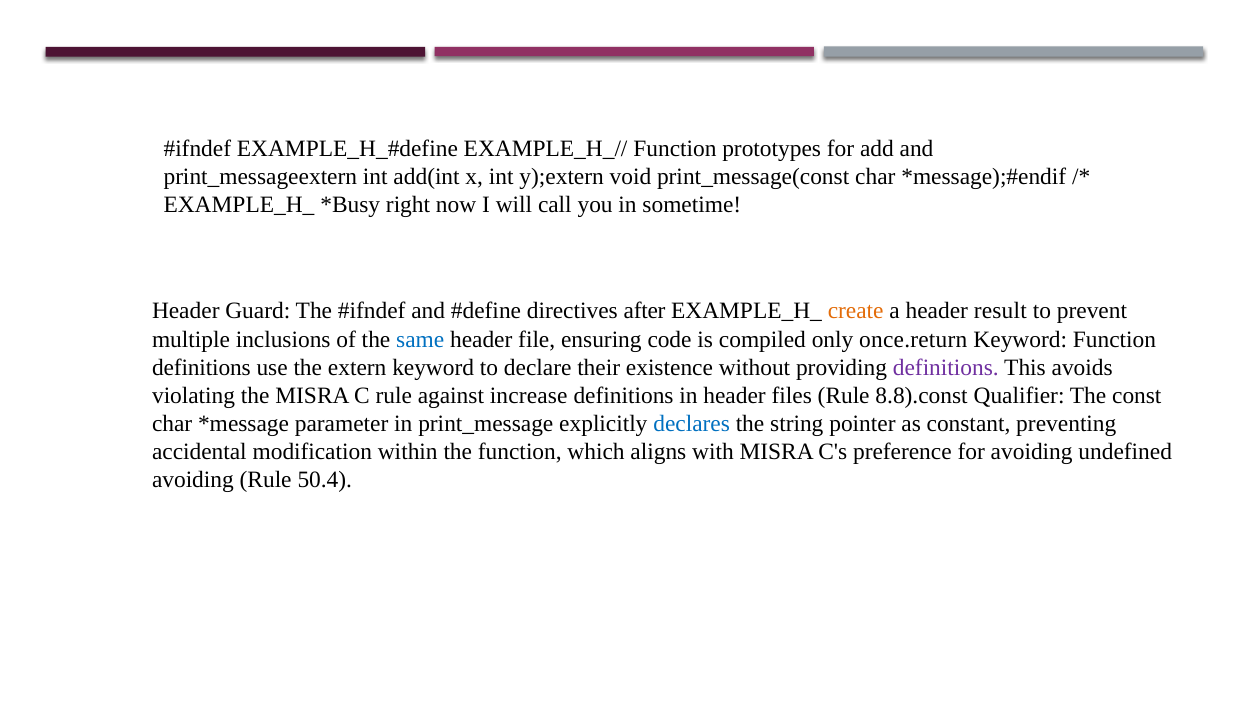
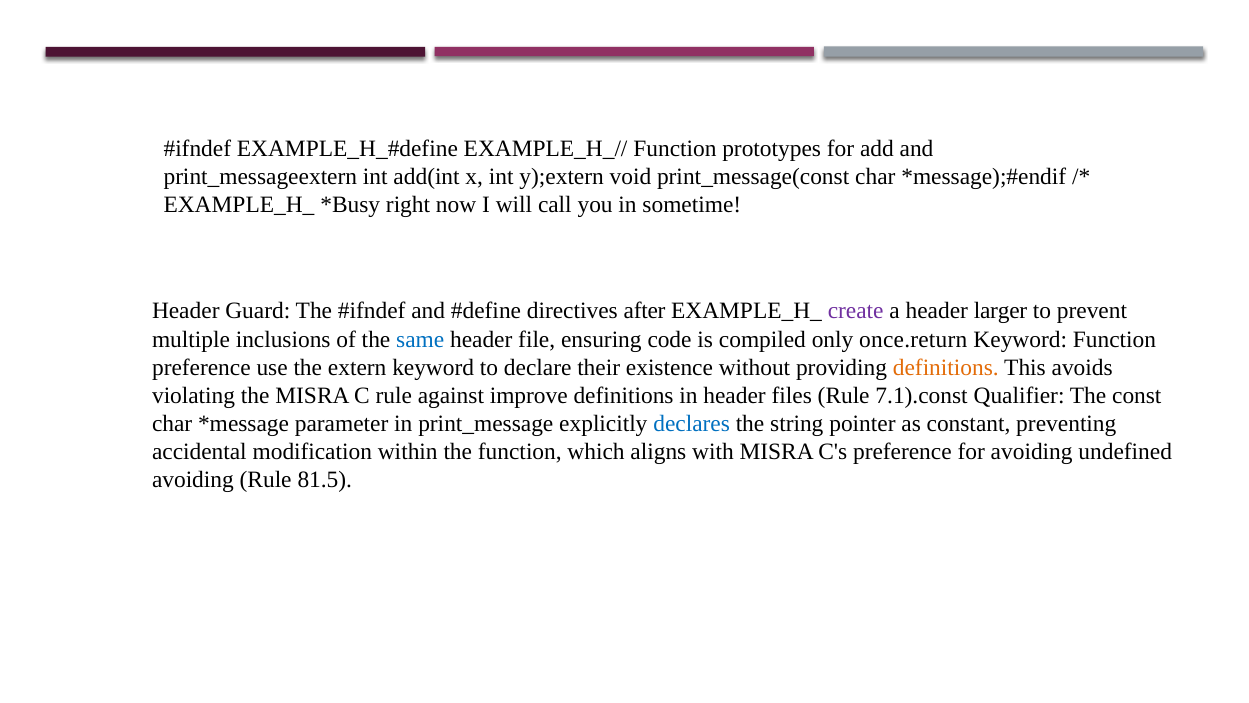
create colour: orange -> purple
result: result -> larger
definitions at (201, 367): definitions -> preference
definitions at (946, 367) colour: purple -> orange
increase: increase -> improve
8.8).const: 8.8).const -> 7.1).const
50.4: 50.4 -> 81.5
